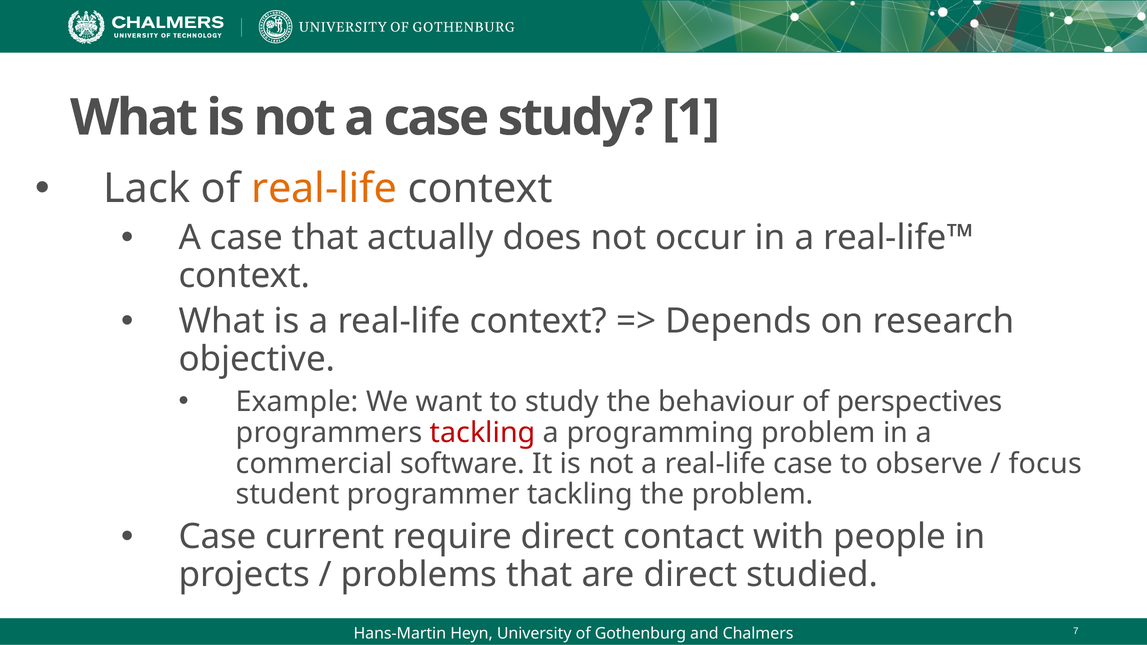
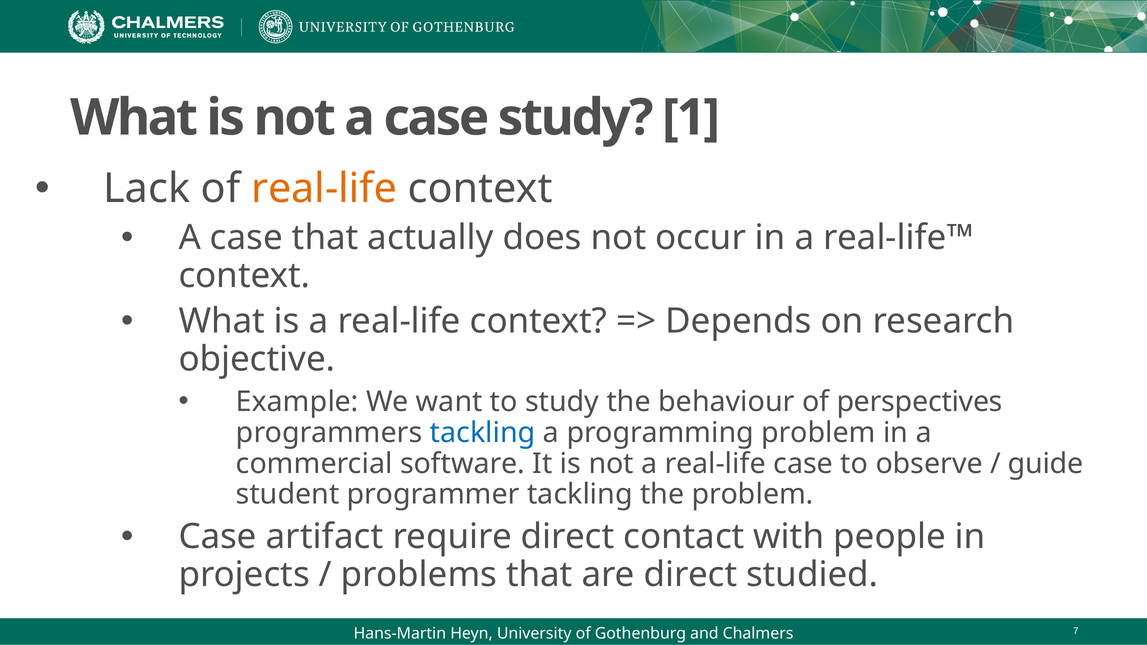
tackling at (483, 433) colour: red -> blue
focus: focus -> guide
current: current -> artifact
